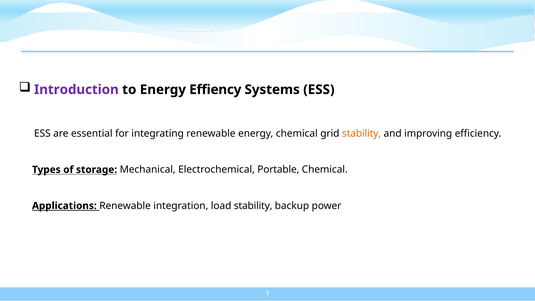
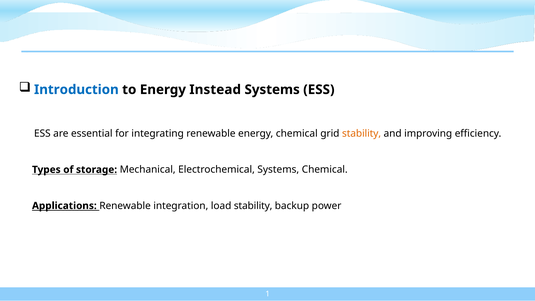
Introduction colour: purple -> blue
Effiency: Effiency -> Instead
Electrochemical Portable: Portable -> Systems
